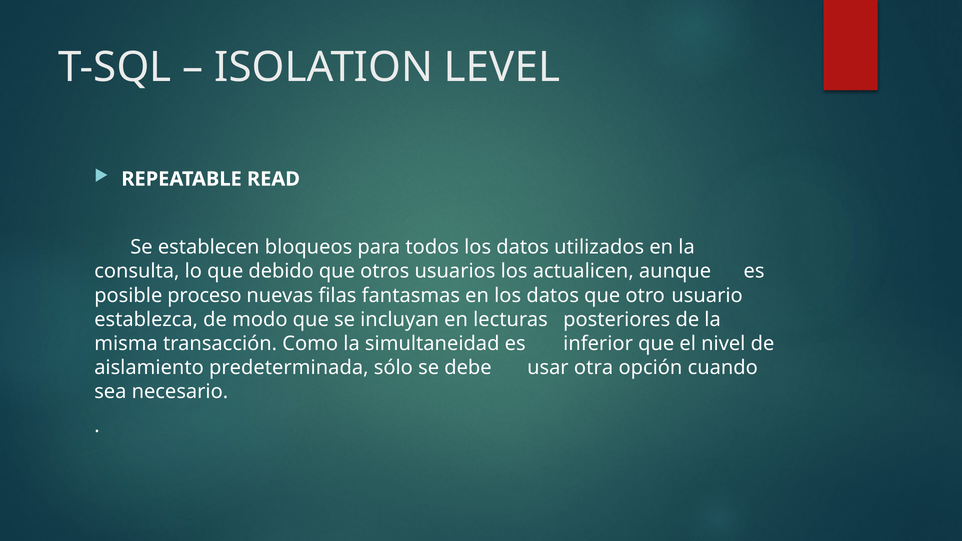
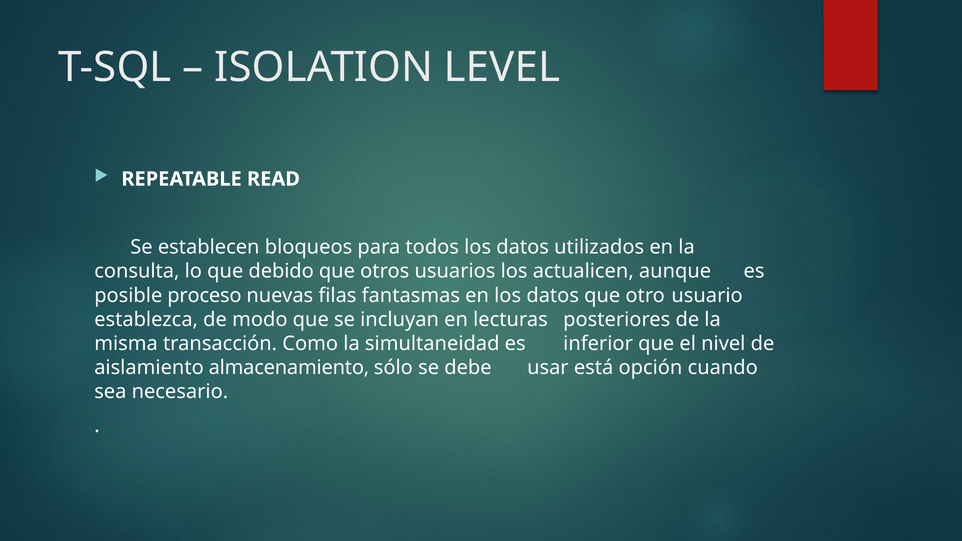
predeterminada: predeterminada -> almacenamiento
otra: otra -> está
